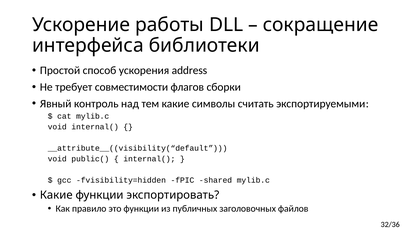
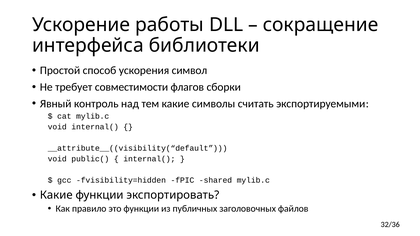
address: address -> символ
